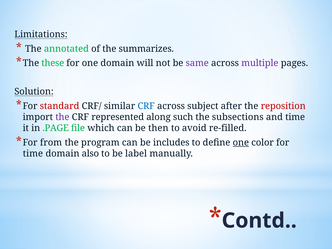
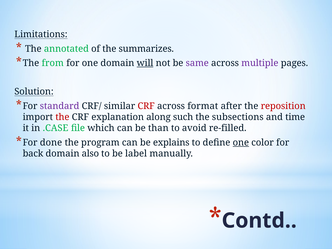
these: these -> from
will underline: none -> present
standard colour: red -> purple
CRF at (146, 106) colour: blue -> red
subject: subject -> format
the at (62, 117) colour: purple -> red
represented: represented -> explanation
.PAGE: .PAGE -> .CASE
then: then -> than
from: from -> done
includes: includes -> explains
time at (33, 154): time -> back
